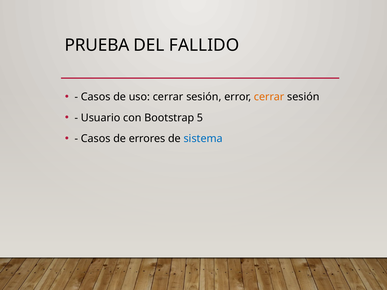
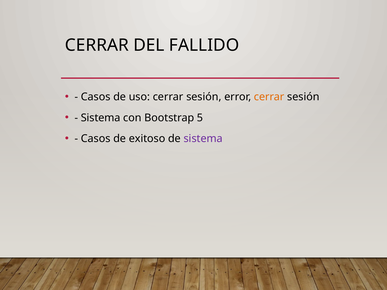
PRUEBA at (97, 45): PRUEBA -> CERRAR
Usuario at (101, 118): Usuario -> Sistema
errores: errores -> exitoso
sistema at (203, 139) colour: blue -> purple
